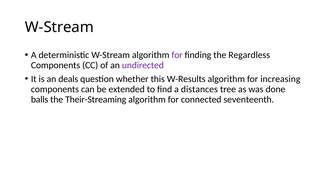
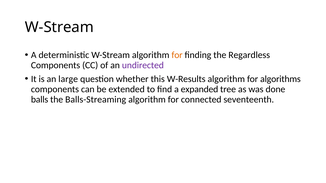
for at (177, 55) colour: purple -> orange
deals: deals -> large
increasing: increasing -> algorithms
distances: distances -> expanded
Their-Streaming: Their-Streaming -> Balls-Streaming
